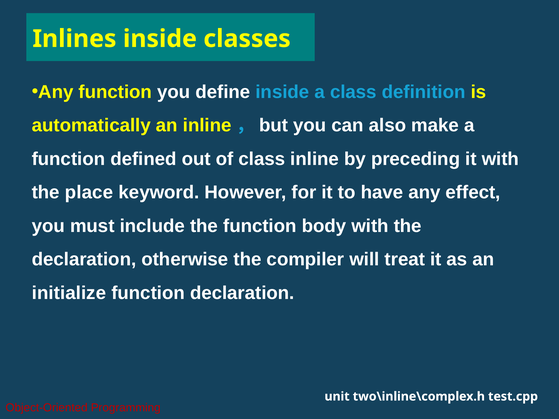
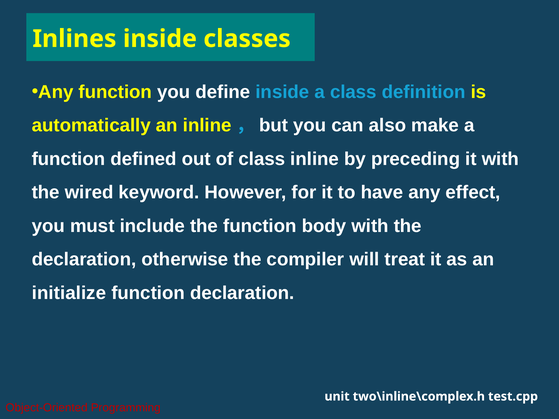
place: place -> wired
